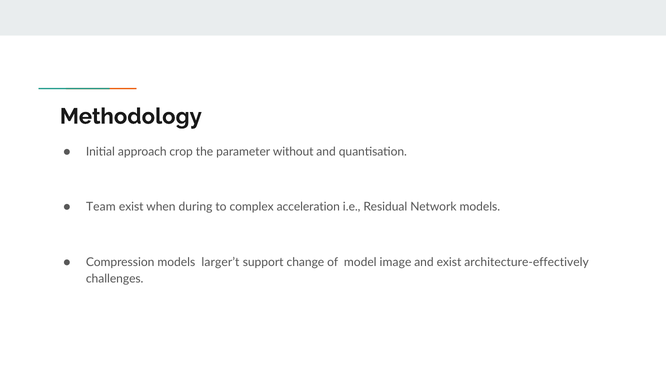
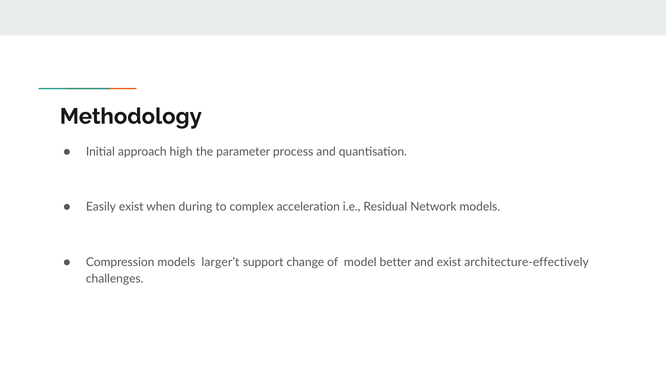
crop: crop -> high
without: without -> process
Team: Team -> Easily
image: image -> better
